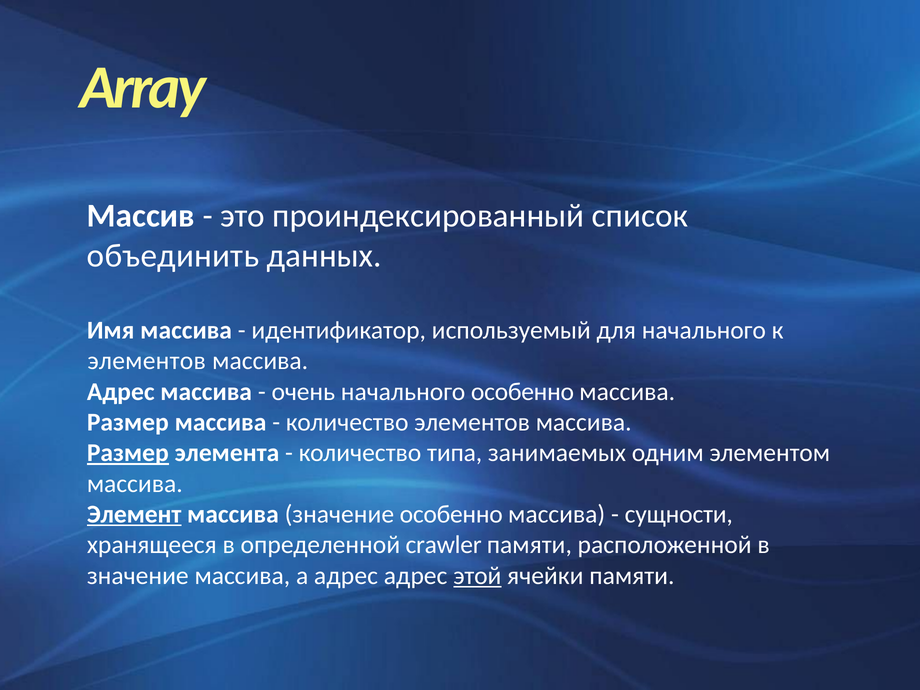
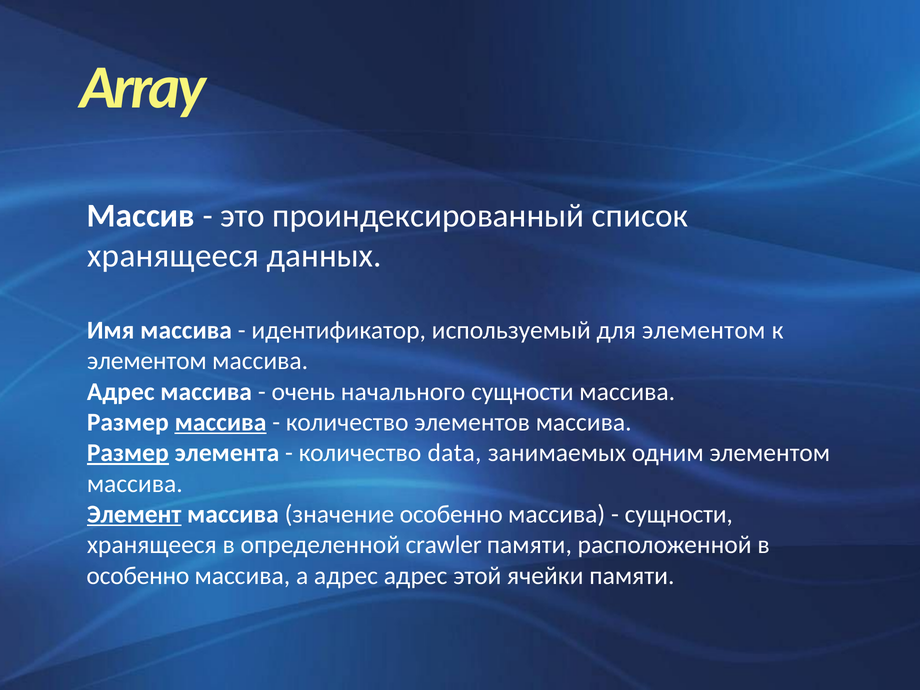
объединить at (173, 256): объединить -> хранящееся
для начального: начального -> элементом
элементов at (147, 361): элементов -> элементом
начального особенно: особенно -> сущности
массива at (221, 422) underline: none -> present
типа: типа -> data
значение at (138, 576): значение -> особенно
этой underline: present -> none
